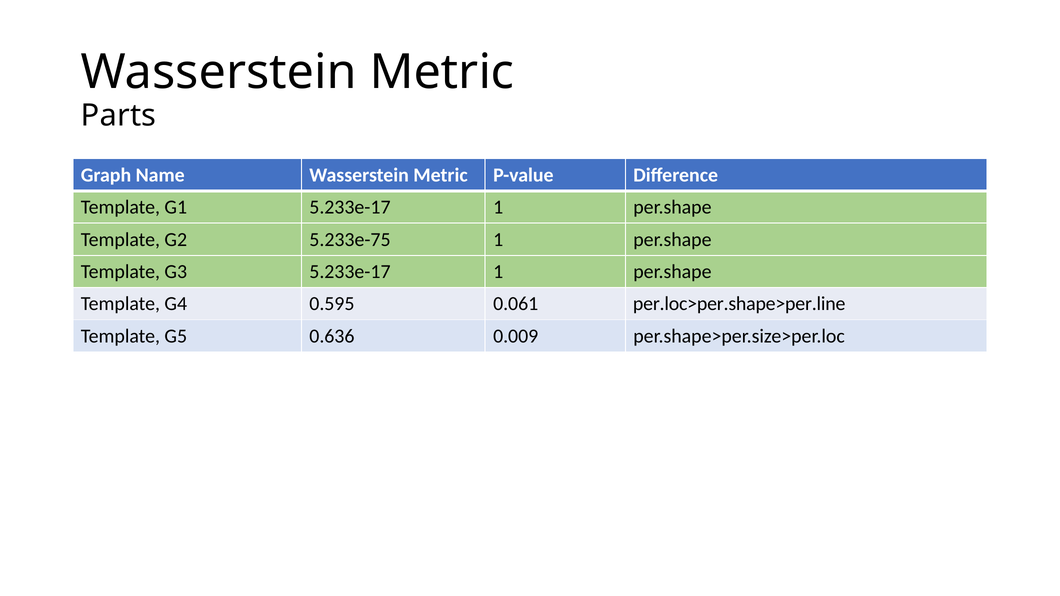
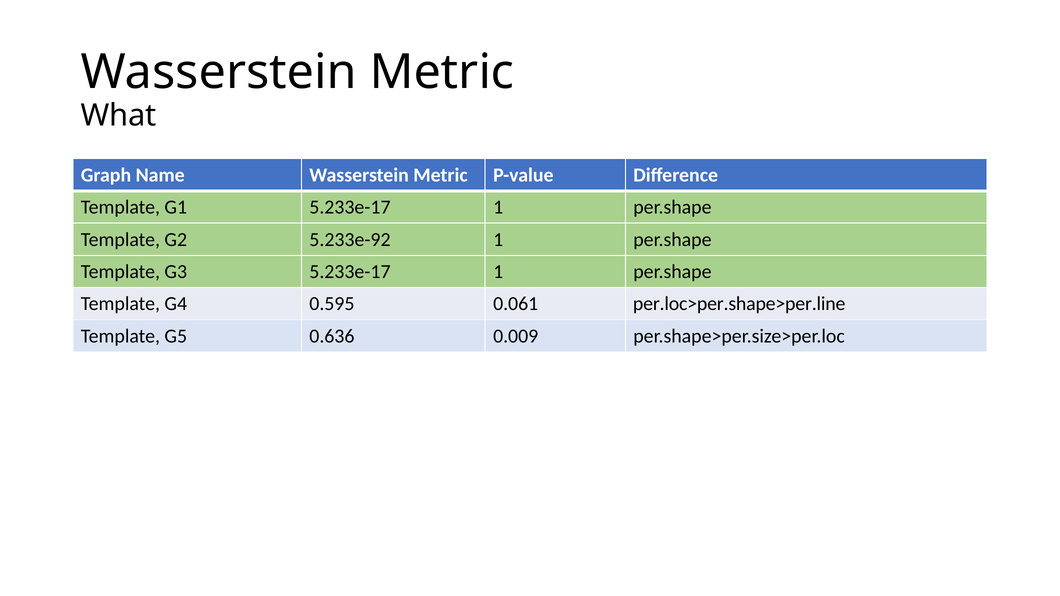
Parts: Parts -> What
5.233e-75: 5.233e-75 -> 5.233e-92
